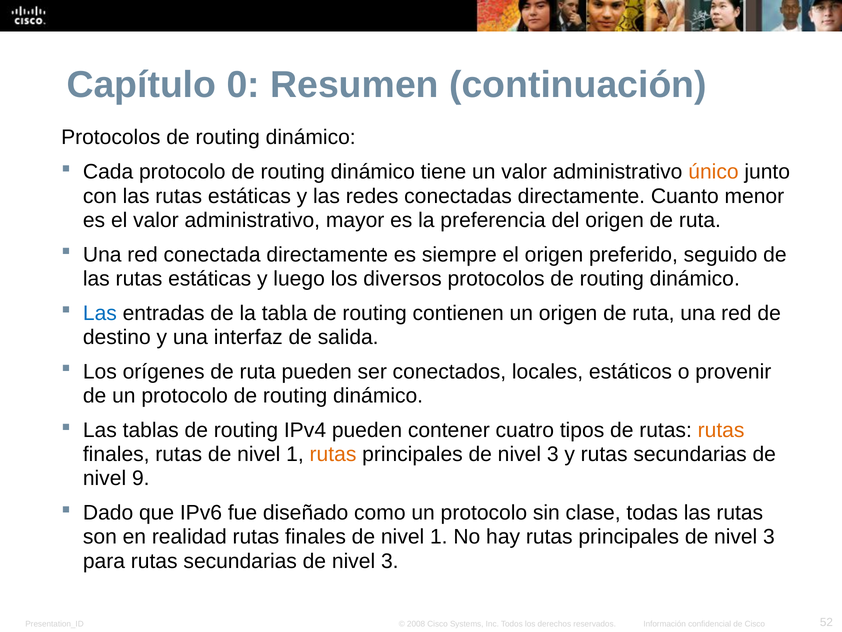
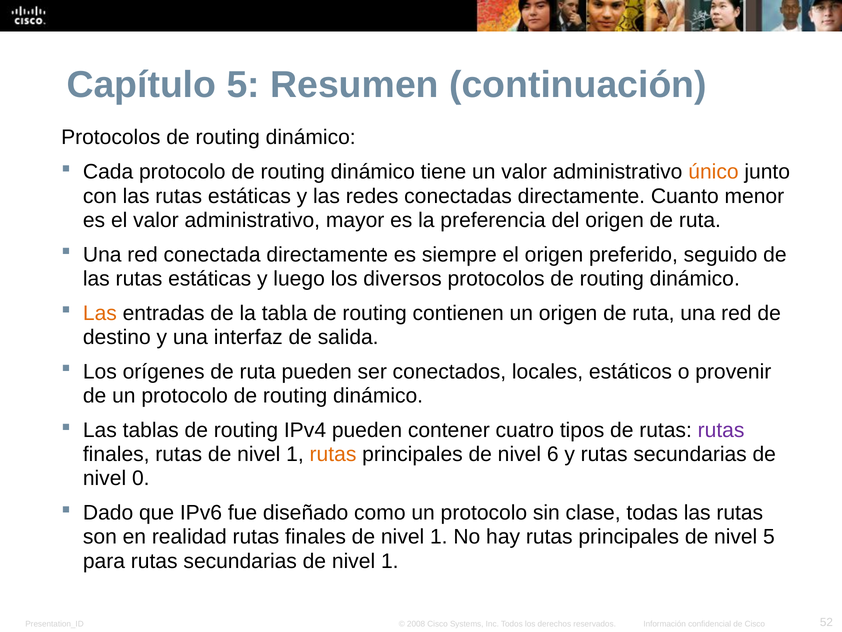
Capítulo 0: 0 -> 5
Las at (100, 313) colour: blue -> orange
rutas at (721, 430) colour: orange -> purple
3 at (553, 454): 3 -> 6
9: 9 -> 0
3 at (769, 537): 3 -> 5
secundarias de nivel 3: 3 -> 1
